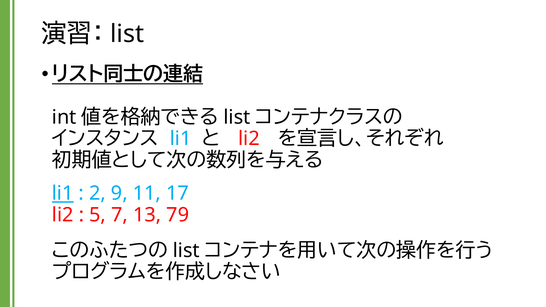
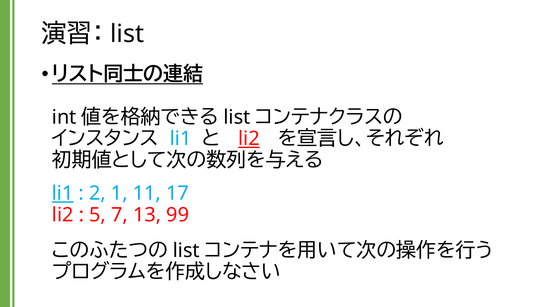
li2 at (249, 139) underline: none -> present
9: 9 -> 1
79: 79 -> 99
